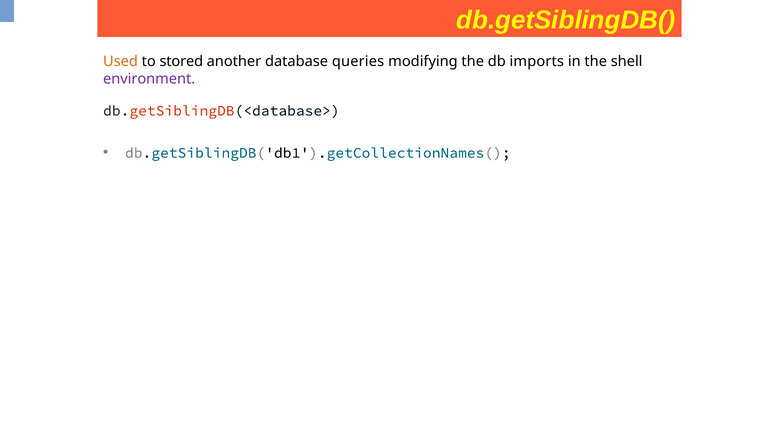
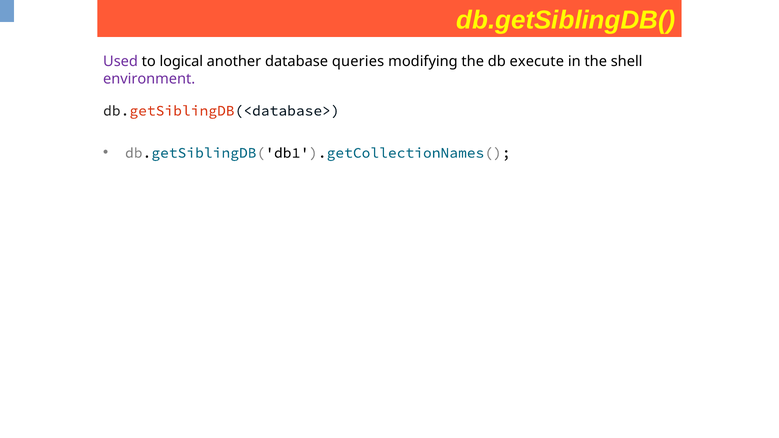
Used colour: orange -> purple
stored: stored -> logical
imports: imports -> execute
